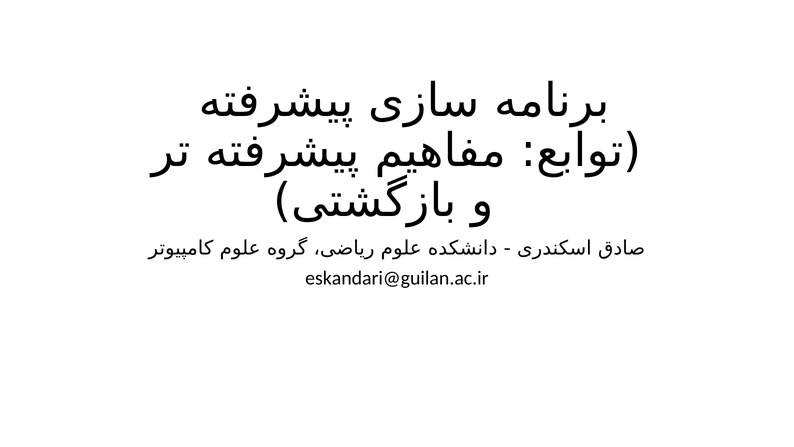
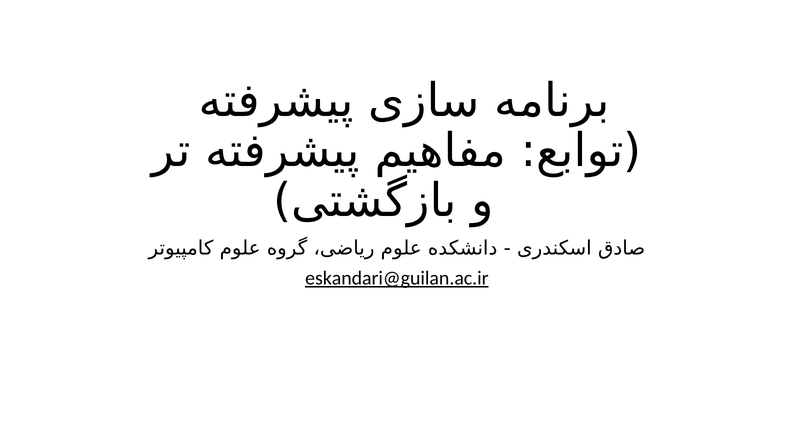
eskandari@guilan.ac.ir underline: none -> present
